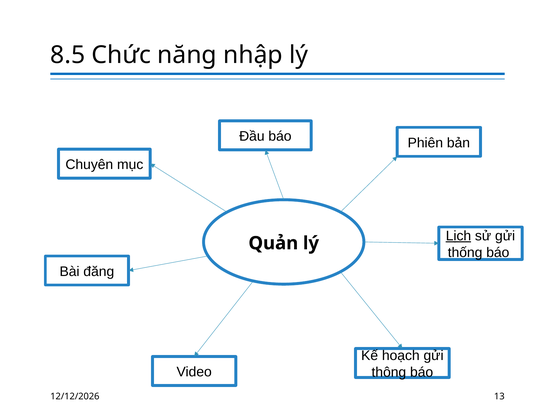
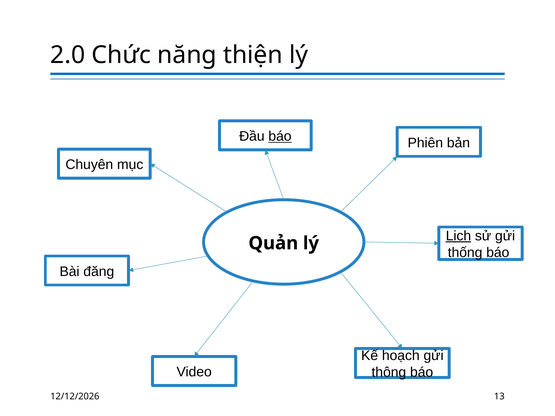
8.5: 8.5 -> 2.0
nhập: nhập -> thiện
báo at (280, 136) underline: none -> present
